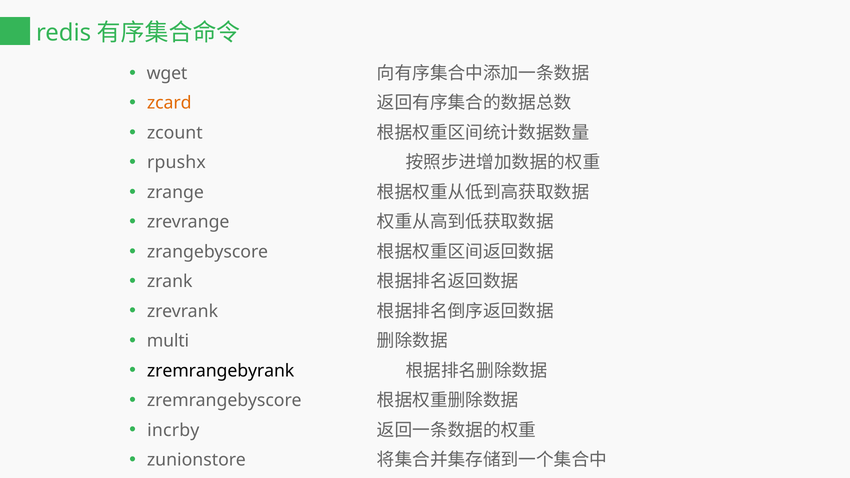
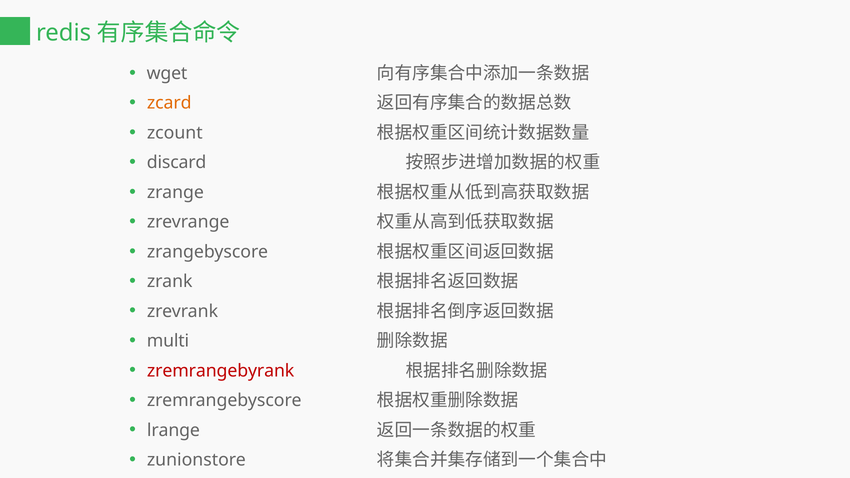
rpushx: rpushx -> discard
zremrangebyrank colour: black -> red
incrby: incrby -> lrange
